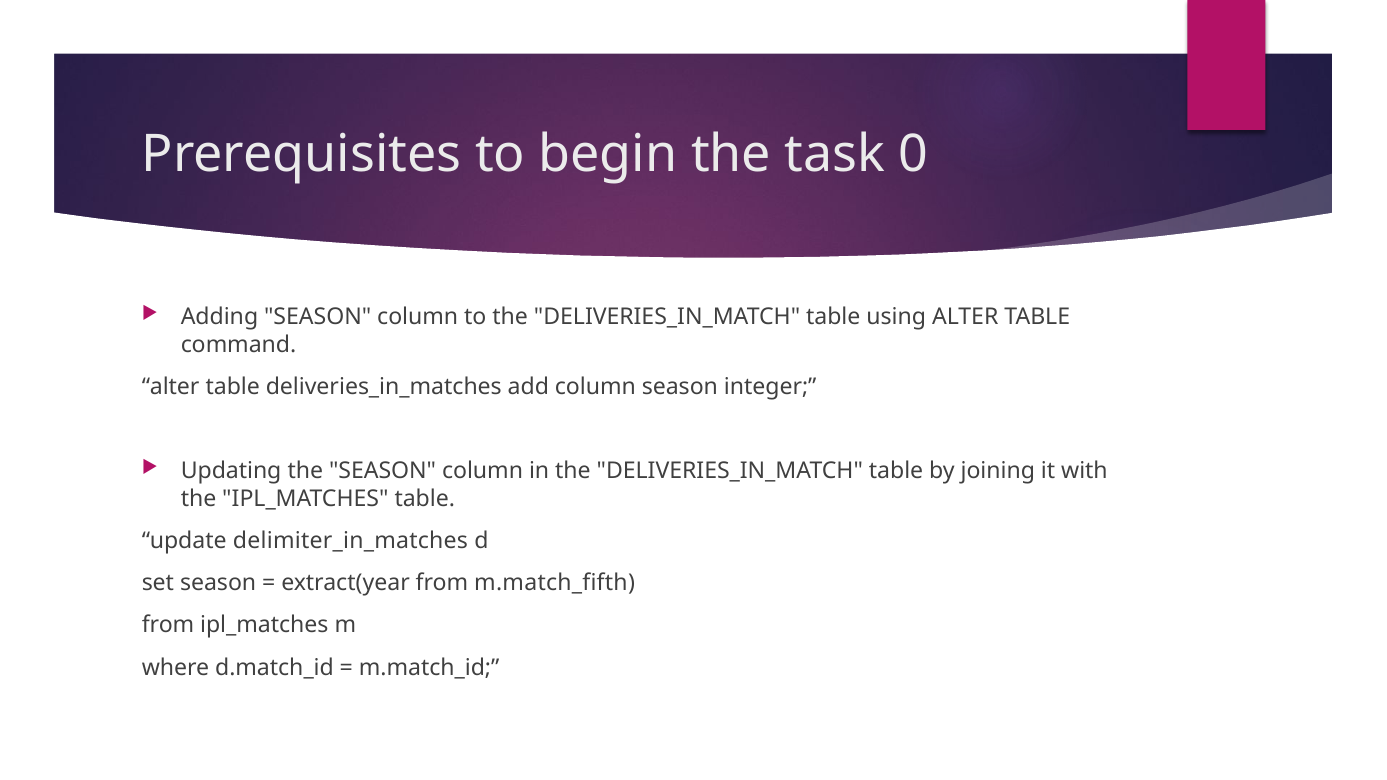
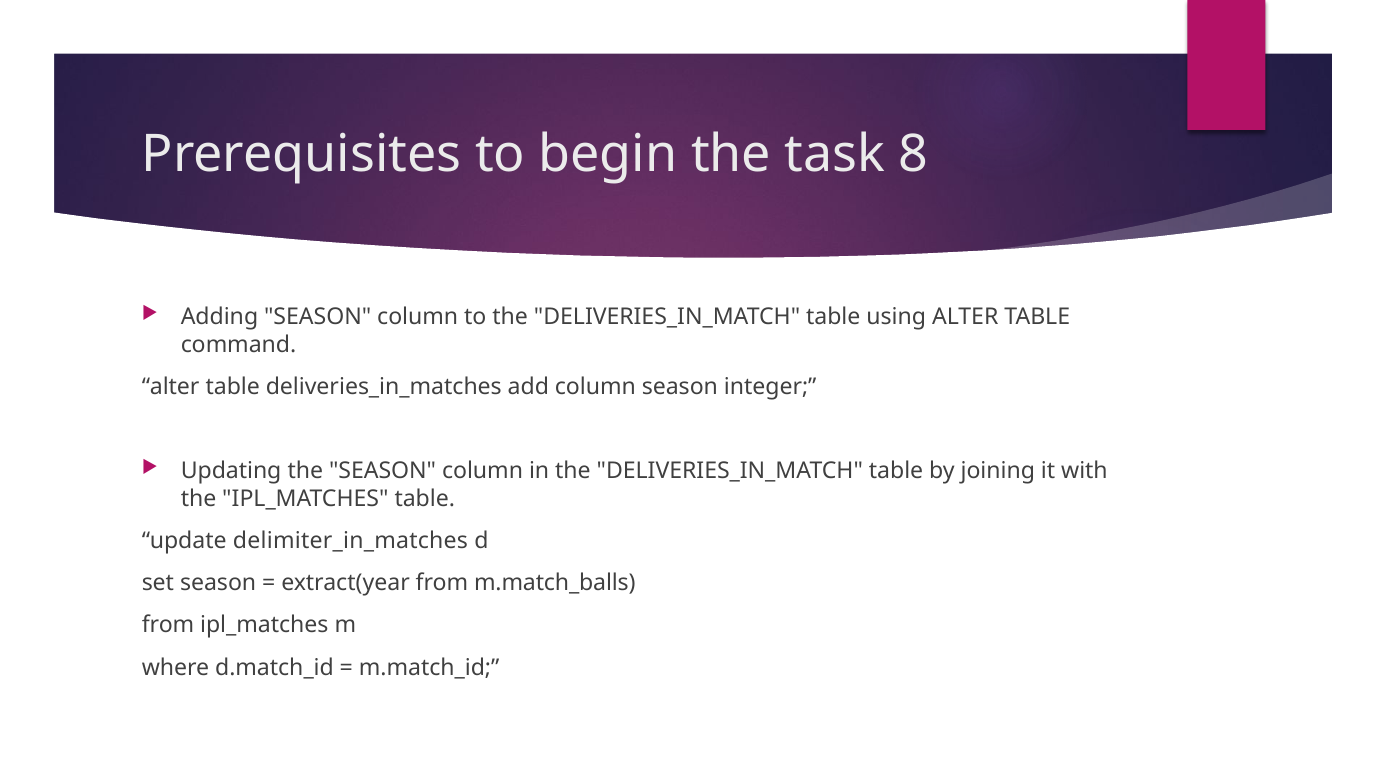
0: 0 -> 8
m.match_fifth: m.match_fifth -> m.match_balls
